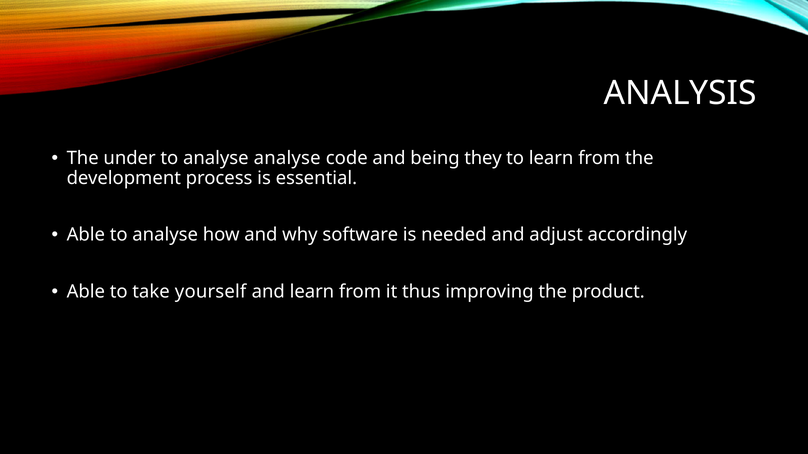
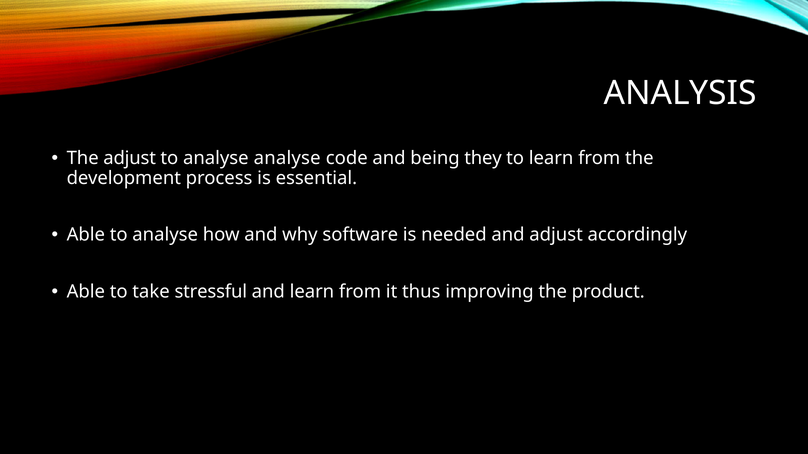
The under: under -> adjust
yourself: yourself -> stressful
